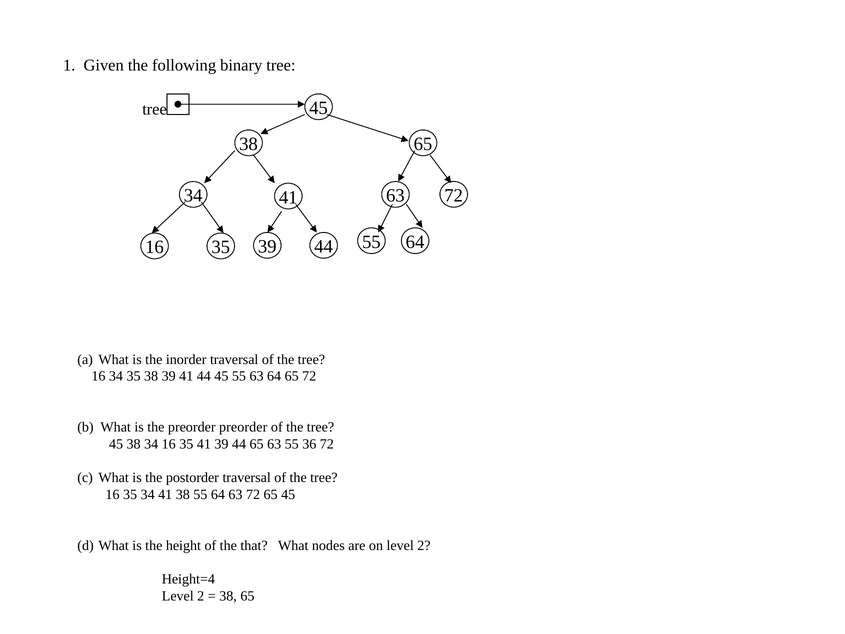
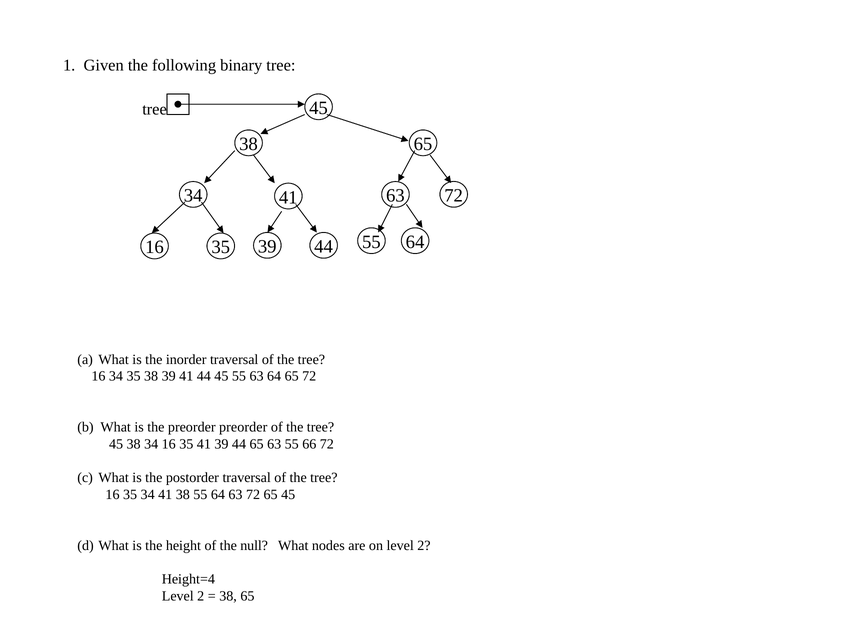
36: 36 -> 66
that: that -> null
